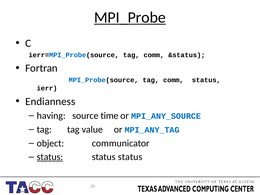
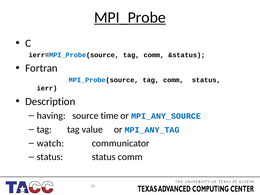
Endianness: Endianness -> Description
object: object -> watch
status at (50, 157) underline: present -> none
status at (130, 157): status -> comm
